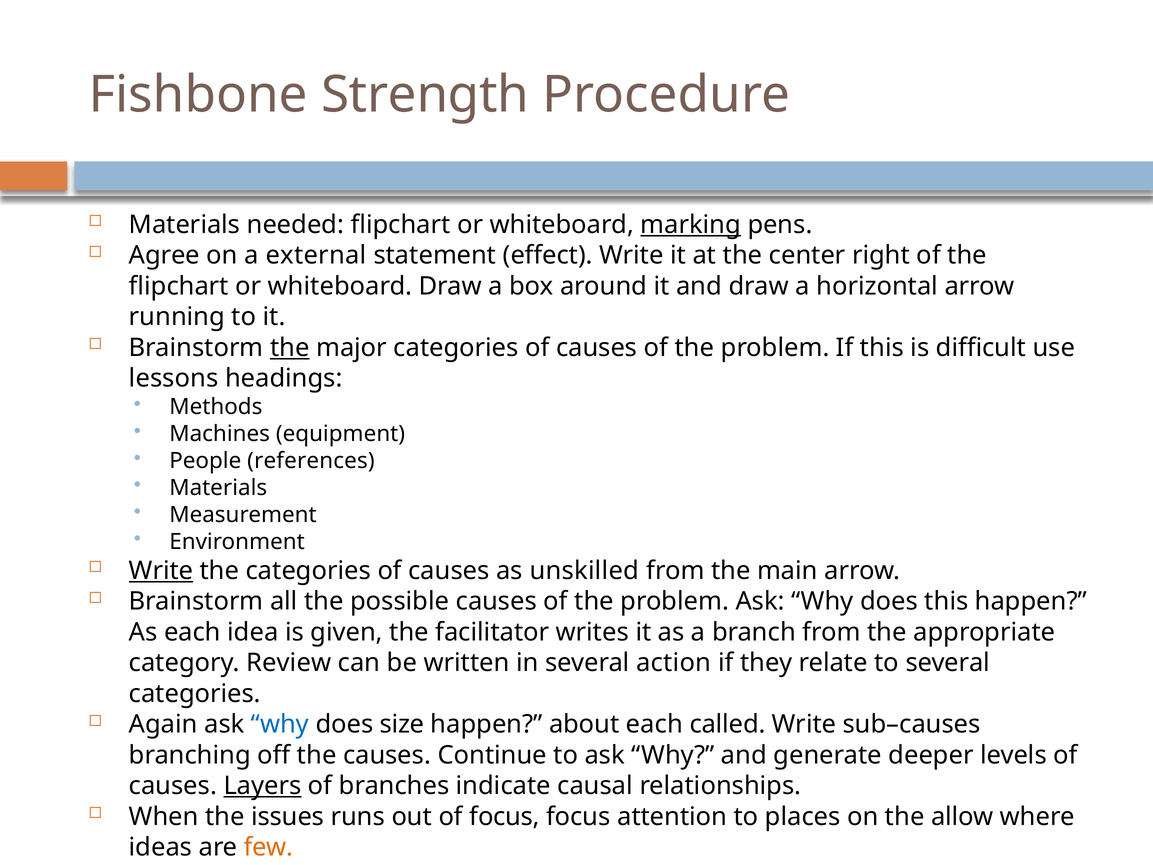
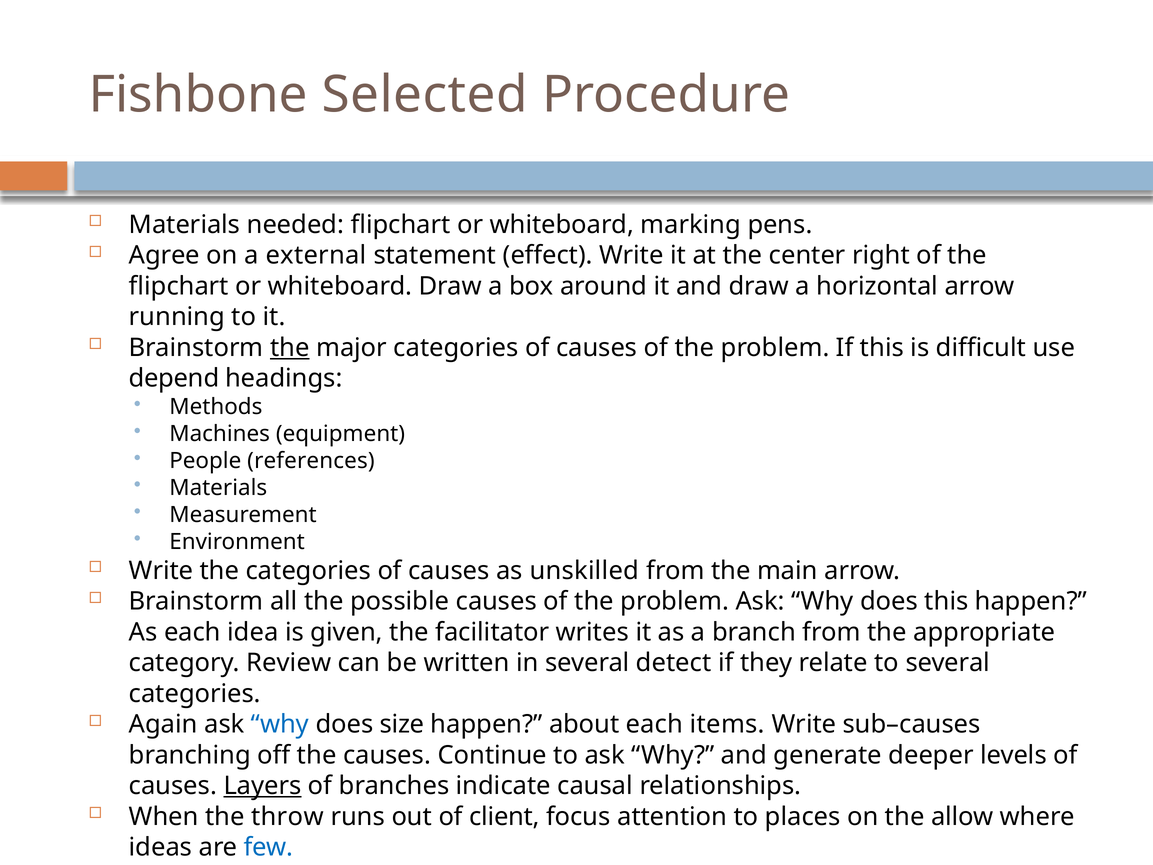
Strength: Strength -> Selected
marking underline: present -> none
lessons: lessons -> depend
Write at (161, 571) underline: present -> none
action: action -> detect
called: called -> items
issues: issues -> throw
of focus: focus -> client
few colour: orange -> blue
